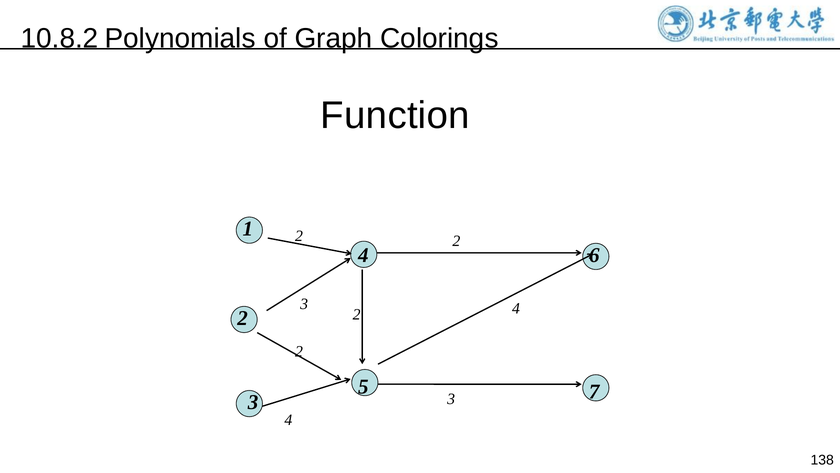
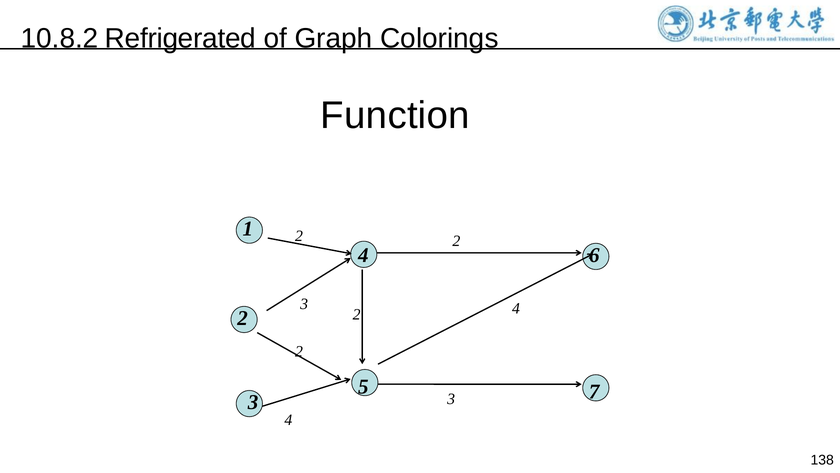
Polynomials: Polynomials -> Refrigerated
